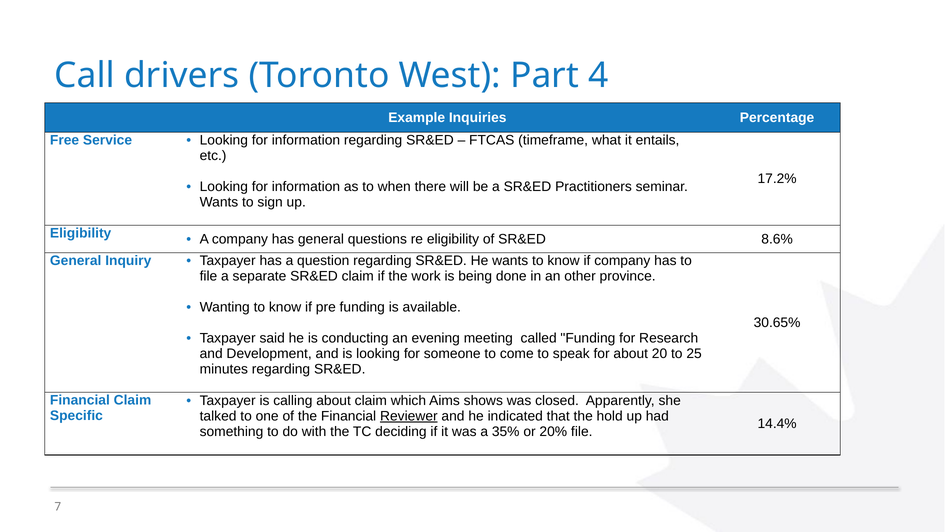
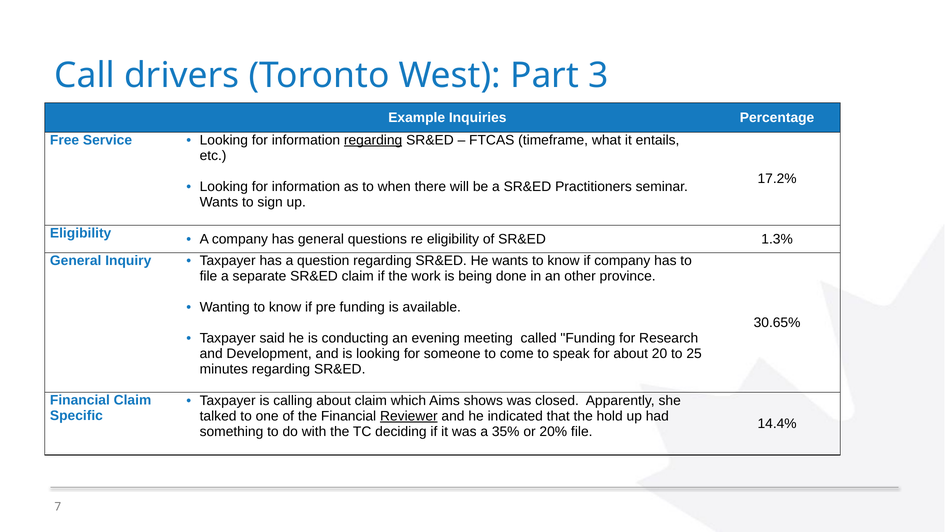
4: 4 -> 3
regarding at (373, 140) underline: none -> present
8.6%: 8.6% -> 1.3%
